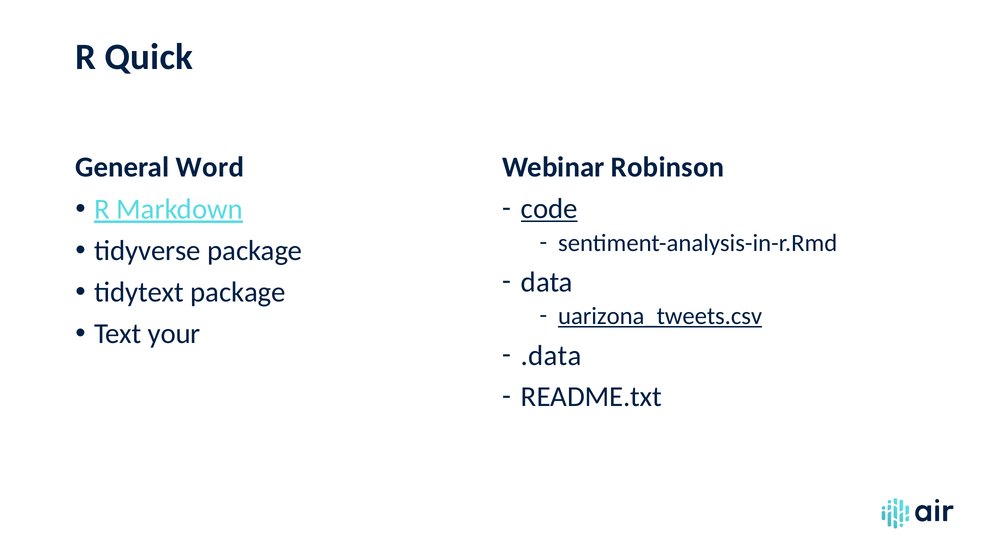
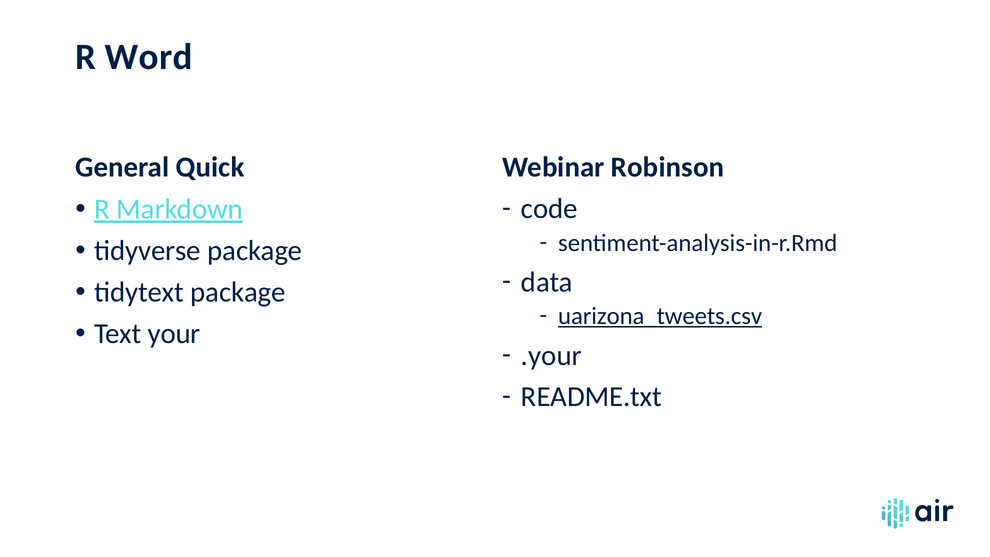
Quick: Quick -> Word
Word: Word -> Quick
code underline: present -> none
.data: .data -> .your
